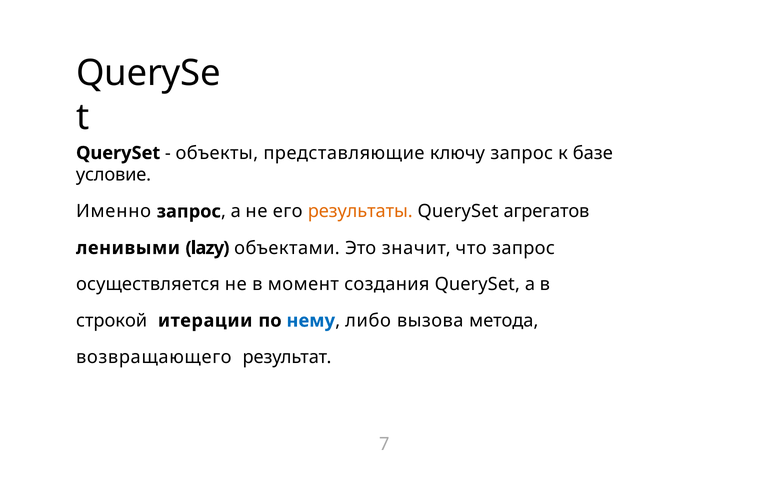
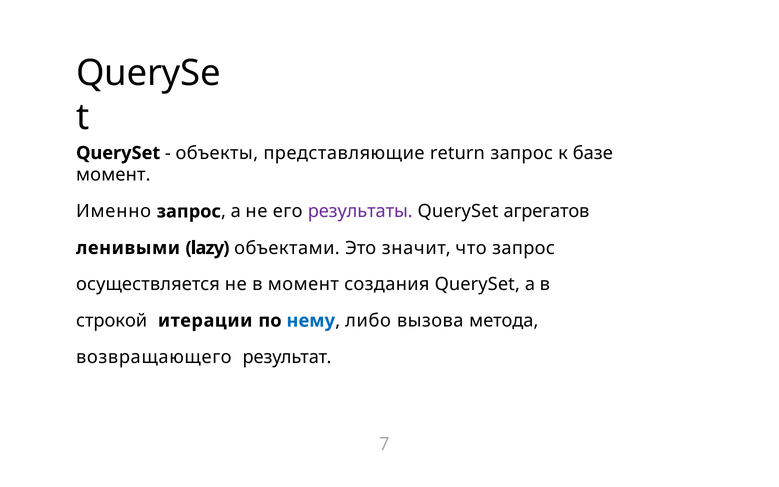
ключу: ключу -> return
условие at (114, 175): условие -> момент
результаты colour: orange -> purple
